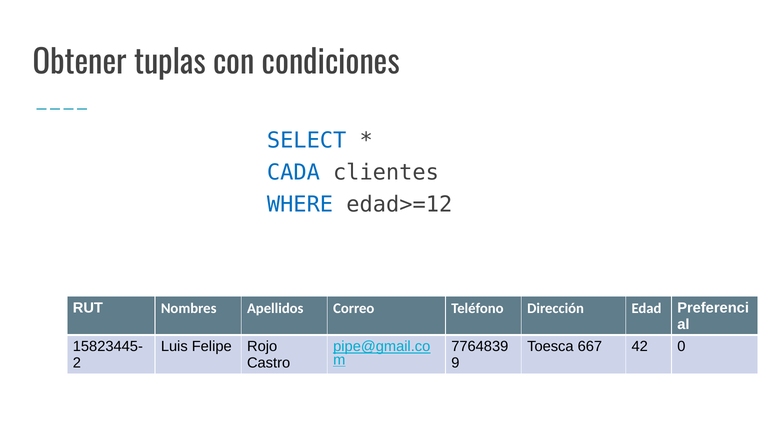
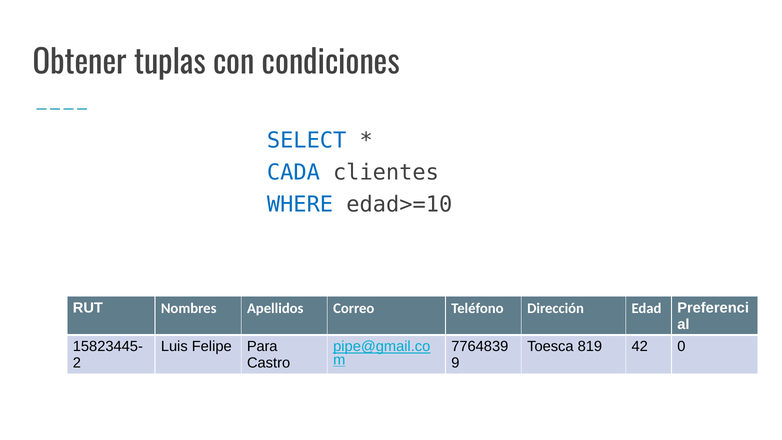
edad>=12: edad>=12 -> edad>=10
Rojo: Rojo -> Para
667: 667 -> 819
